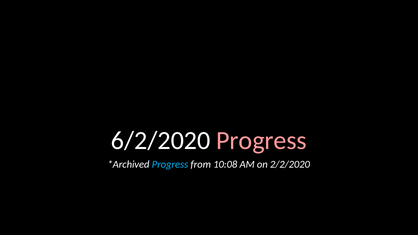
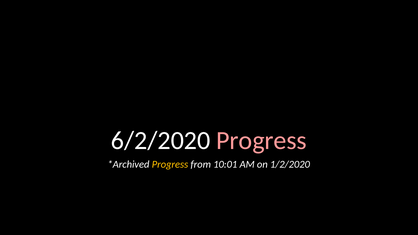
Progress at (170, 165) colour: light blue -> yellow
10:08: 10:08 -> 10:01
2/2/2020: 2/2/2020 -> 1/2/2020
